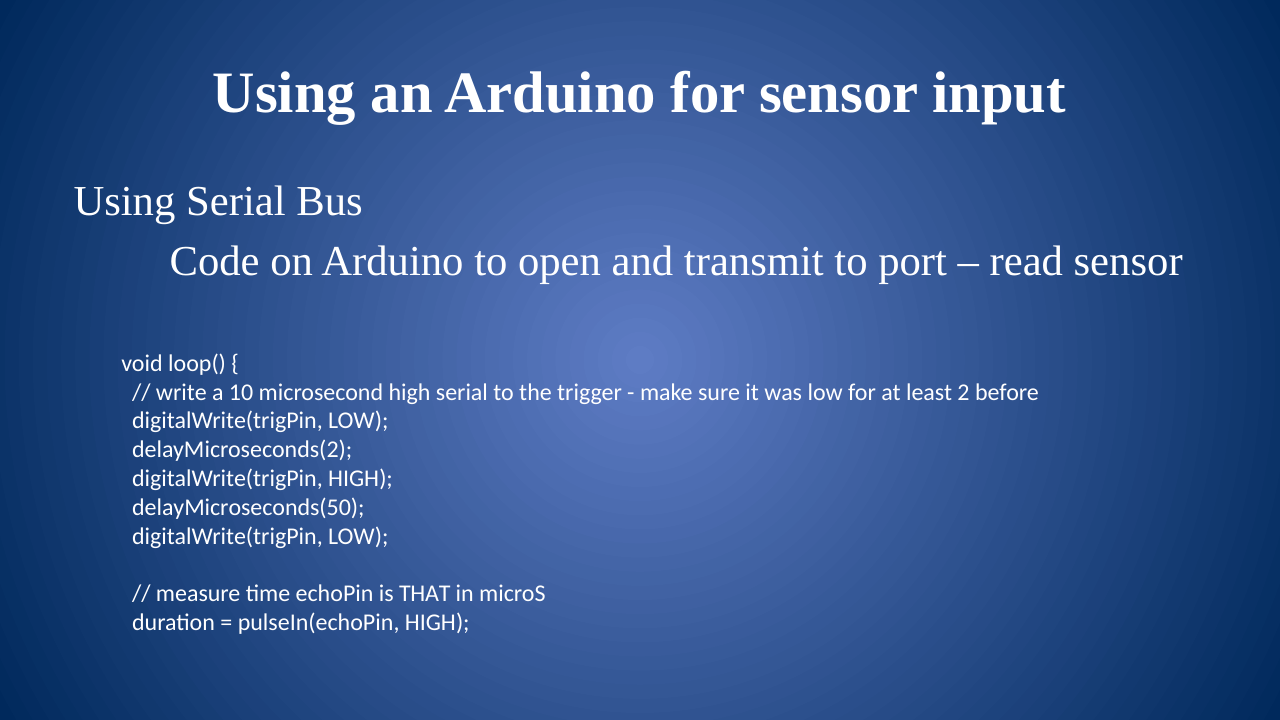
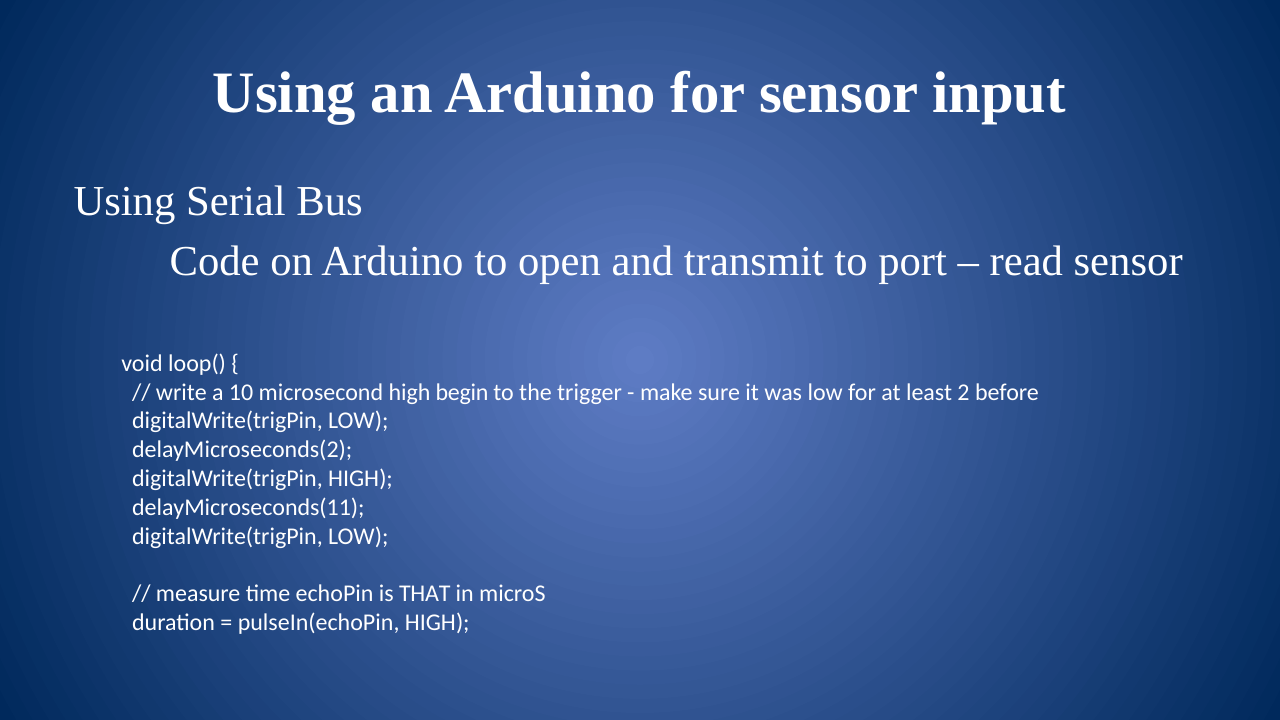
high serial: serial -> begin
delayMicroseconds(50: delayMicroseconds(50 -> delayMicroseconds(11
